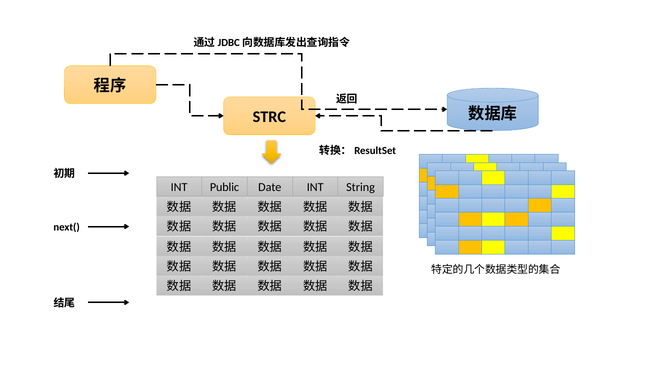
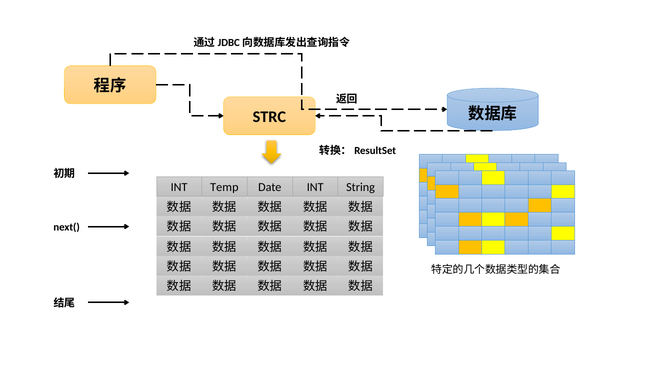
Public: Public -> Temp
